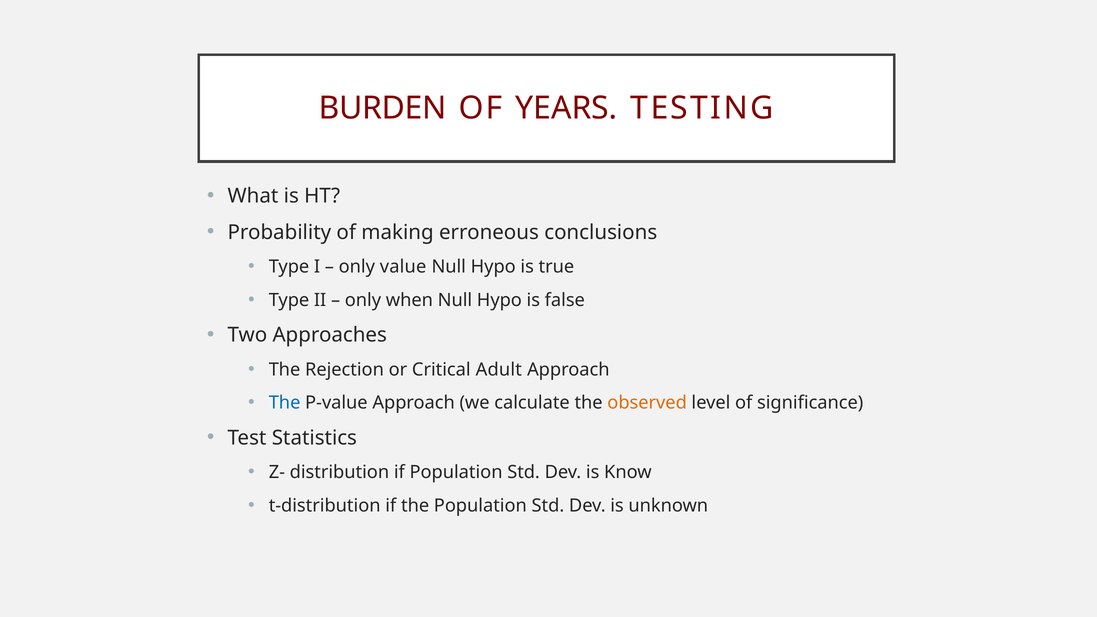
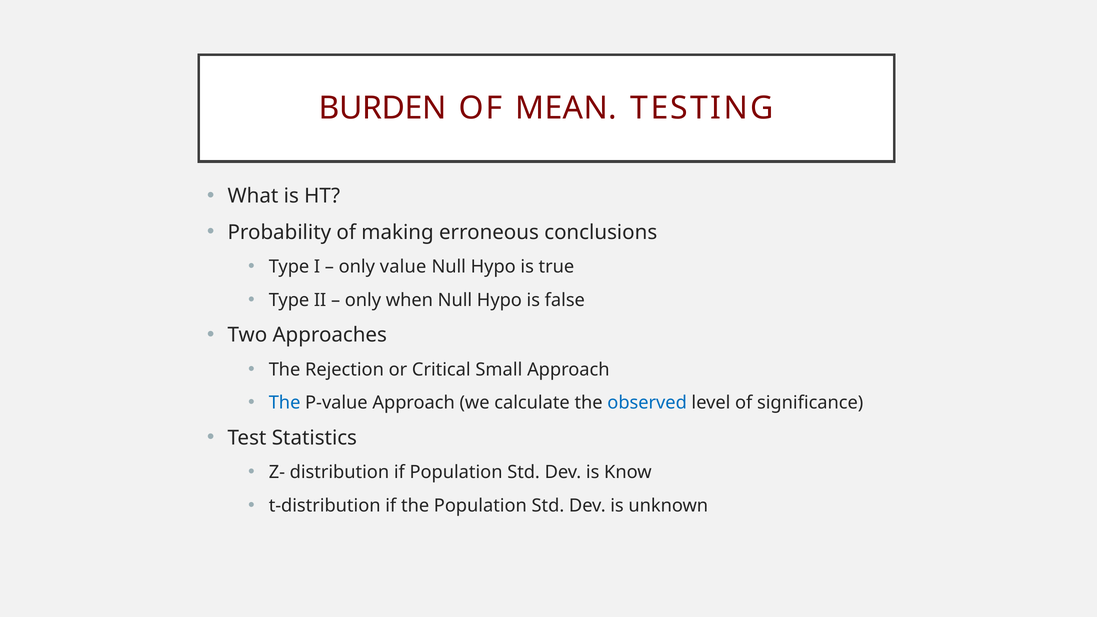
YEARS: YEARS -> MEAN
Adult: Adult -> Small
observed colour: orange -> blue
